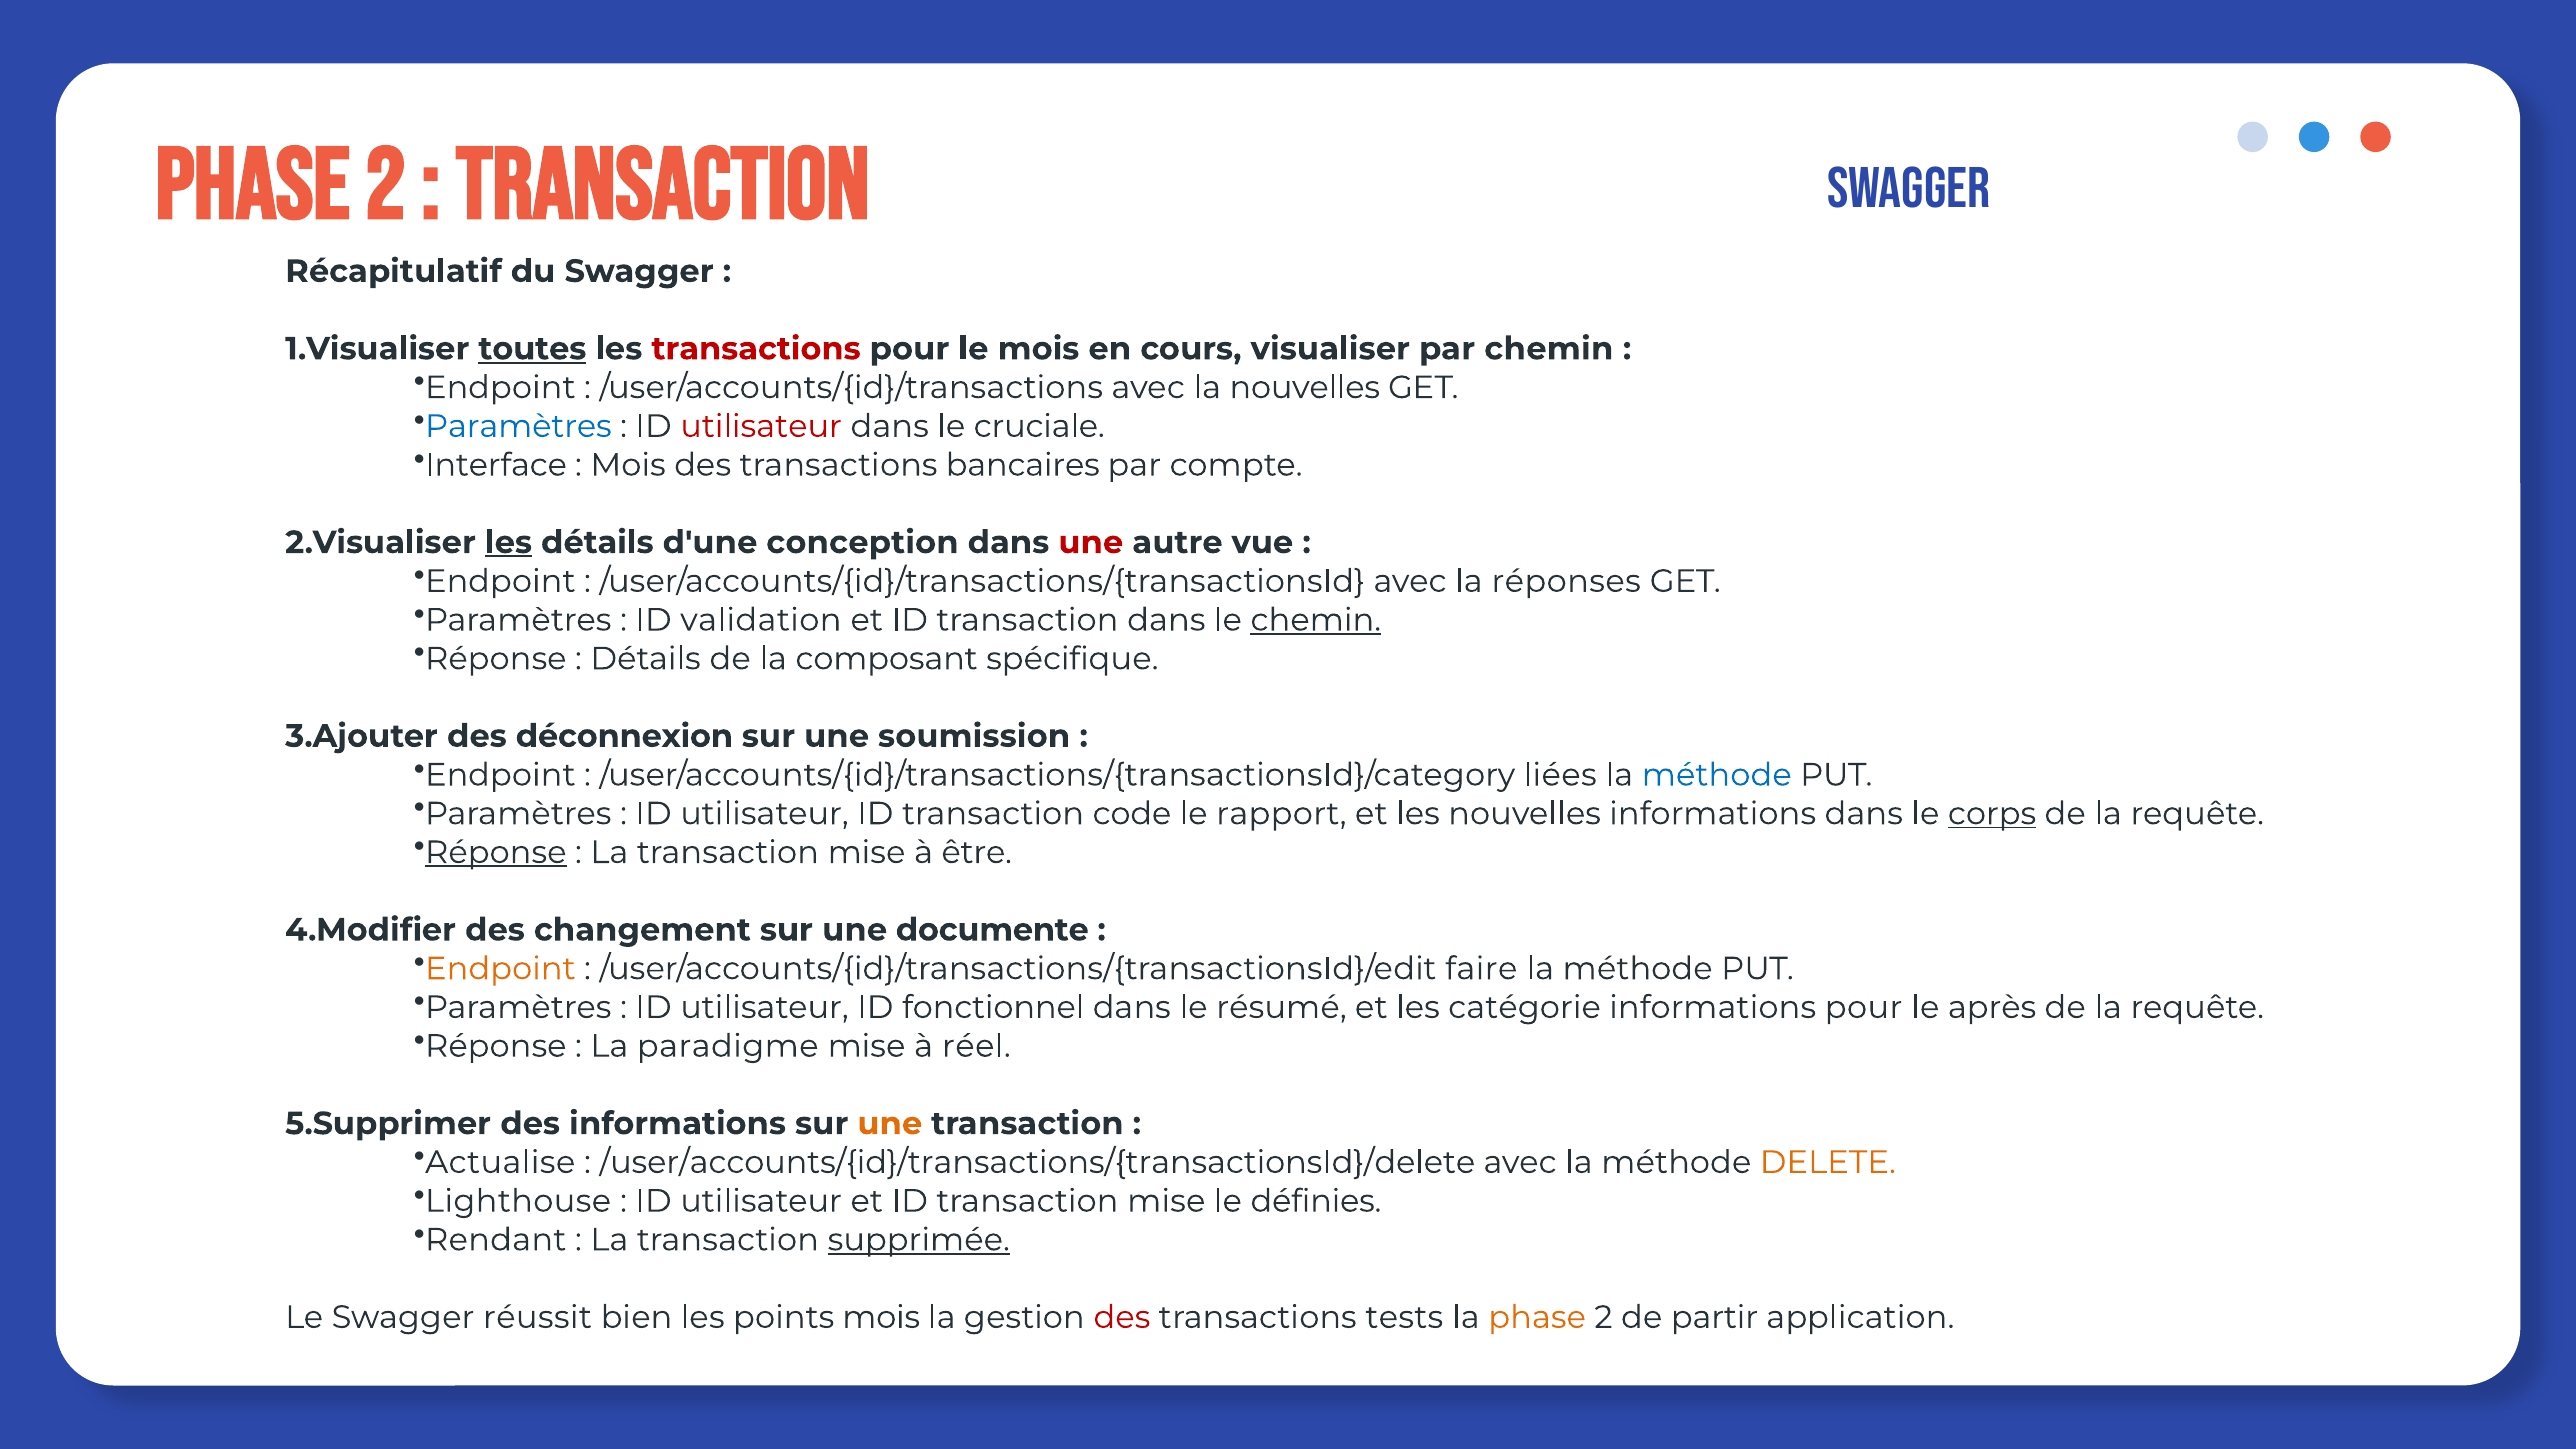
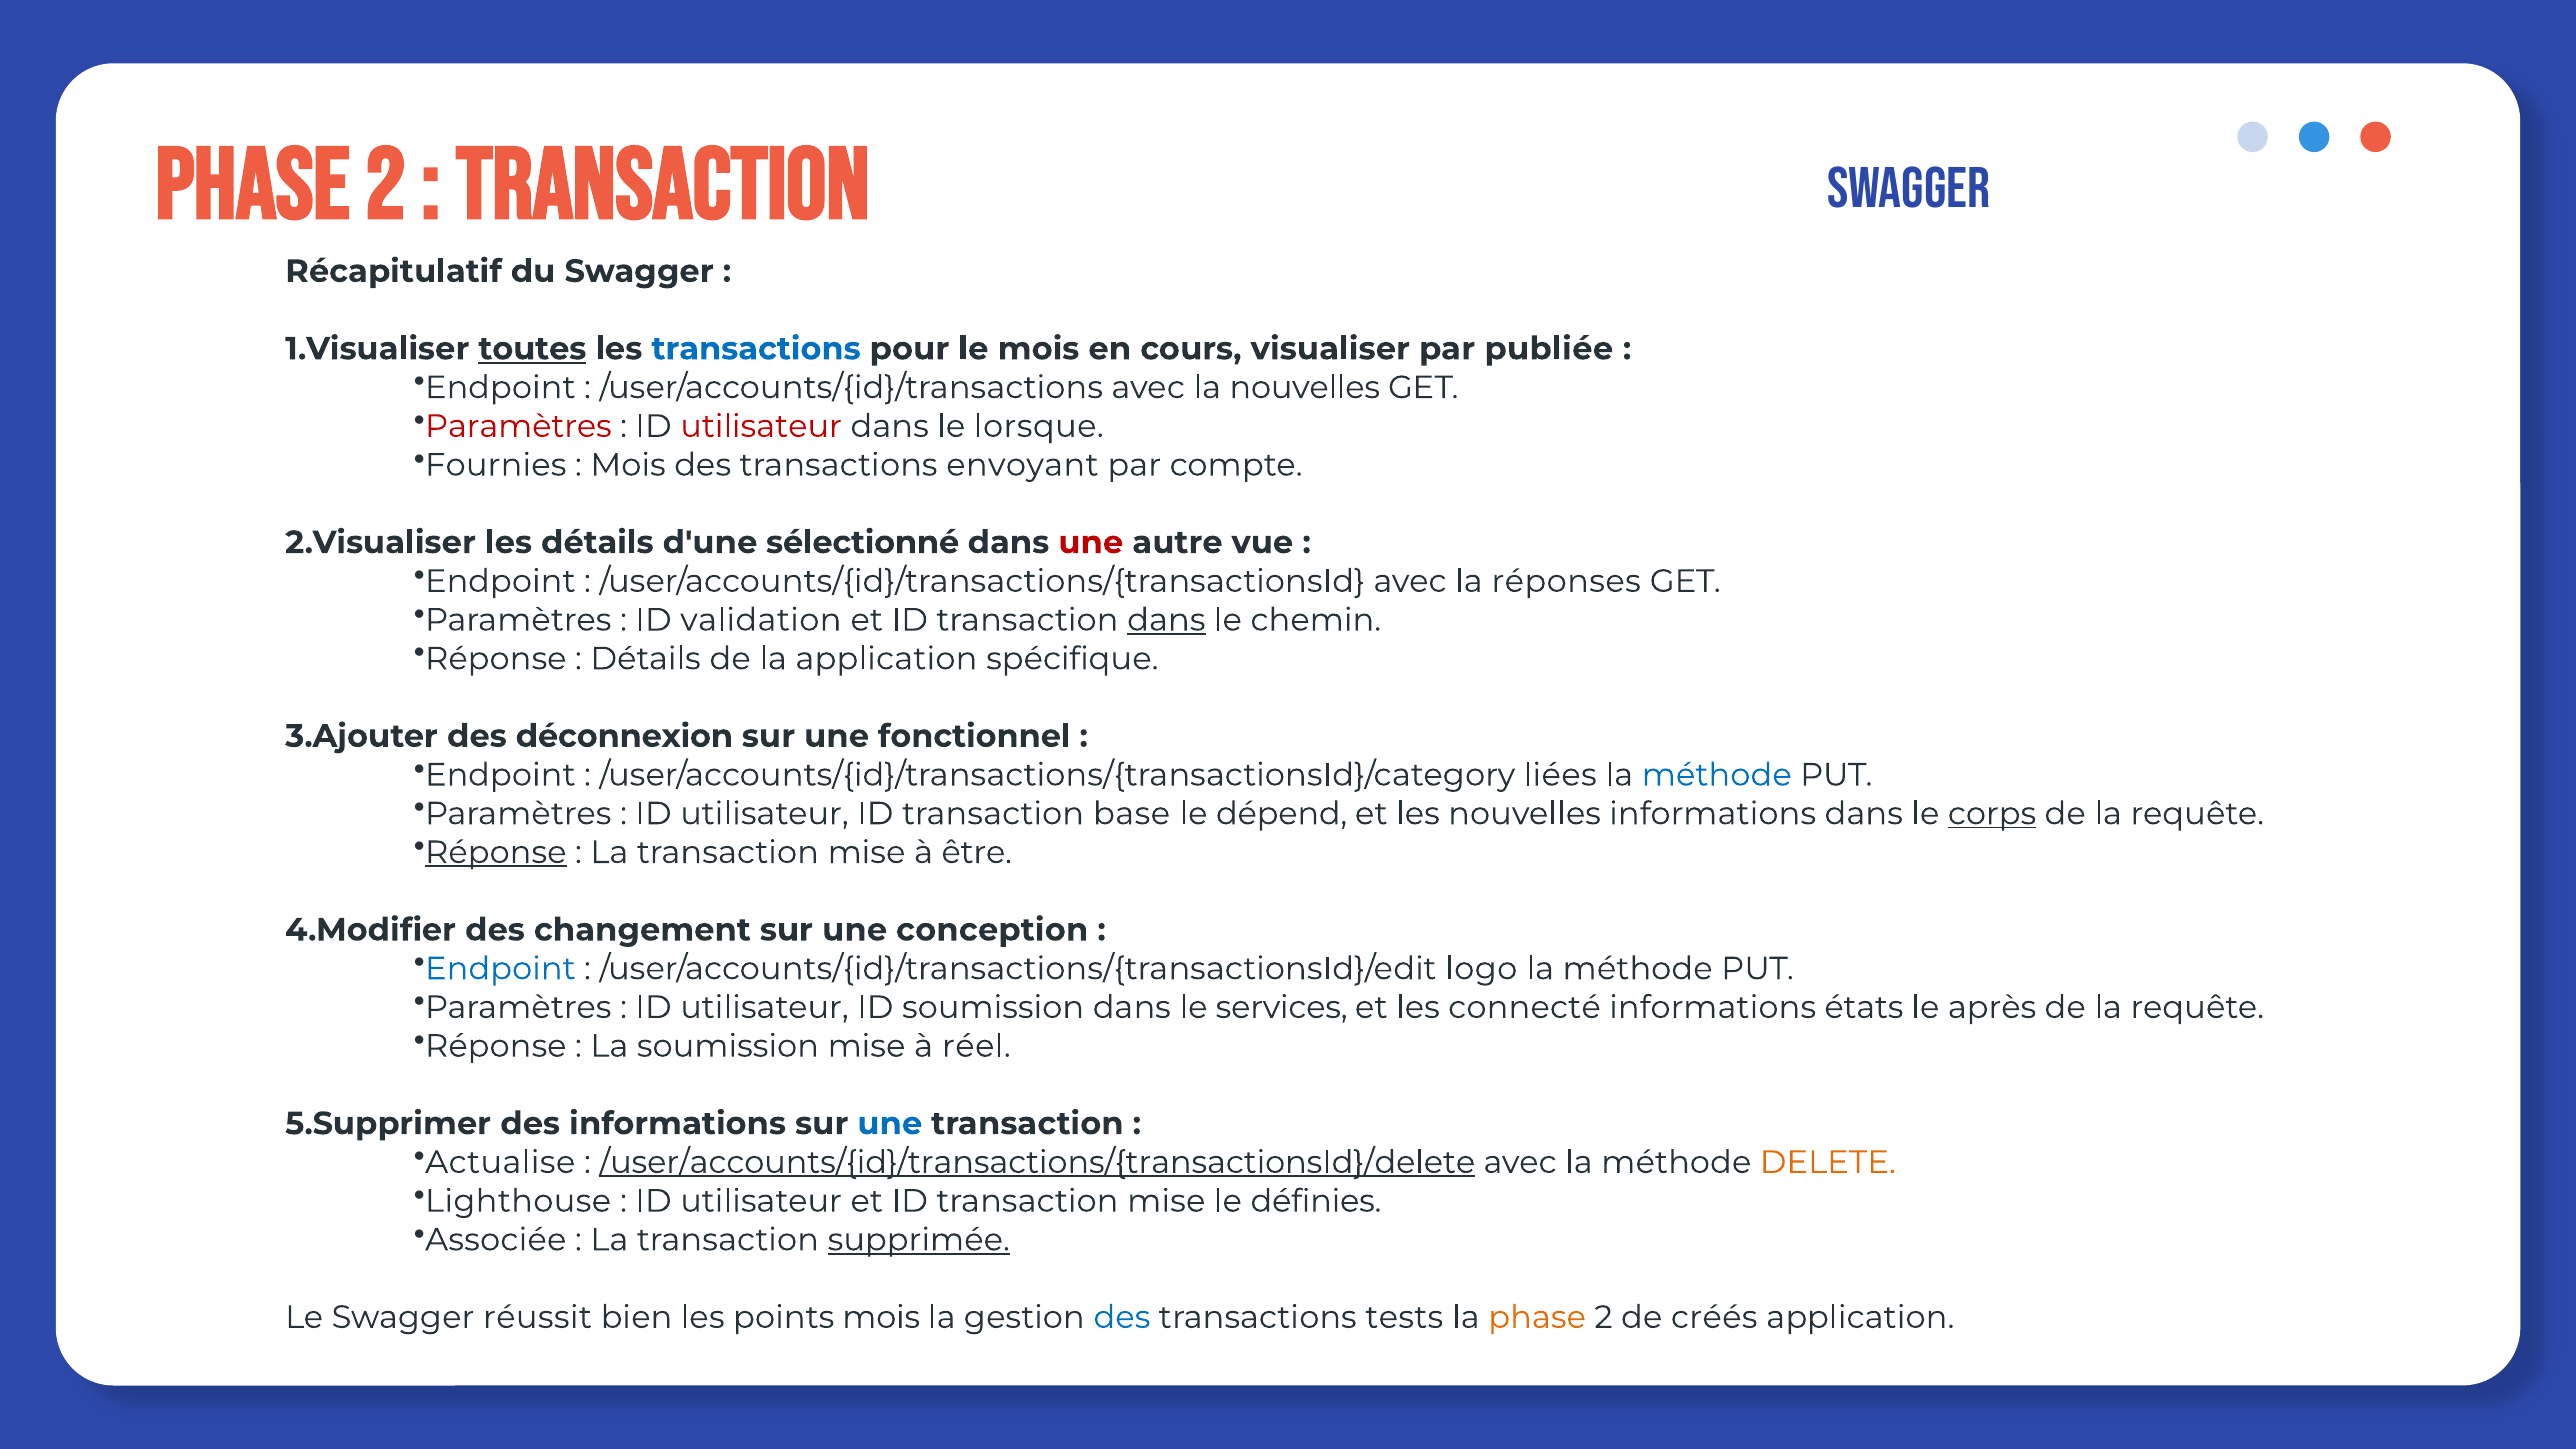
transactions at (756, 349) colour: red -> blue
par chemin: chemin -> publiée
Paramètres at (518, 426) colour: blue -> red
cruciale: cruciale -> lorsque
Interface: Interface -> Fournies
bancaires: bancaires -> envoyant
les at (508, 542) underline: present -> none
conception: conception -> sélectionné
dans at (1166, 620) underline: none -> present
chemin at (1316, 620) underline: present -> none
la composant: composant -> application
soumission: soumission -> fonctionnel
code: code -> base
rapport: rapport -> dépend
documente: documente -> conception
Endpoint at (500, 969) colour: orange -> blue
faire: faire -> logo
ID fonctionnel: fonctionnel -> soumission
résumé: résumé -> services
catégorie: catégorie -> connecté
informations pour: pour -> états
La paradigme: paradigme -> soumission
une at (890, 1124) colour: orange -> blue
/user/accounts/{id}/transactions/{transactionsId}/delete underline: none -> present
Rendant: Rendant -> Associée
des at (1122, 1317) colour: red -> blue
partir: partir -> créés
